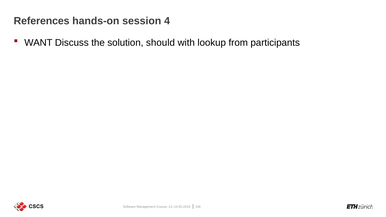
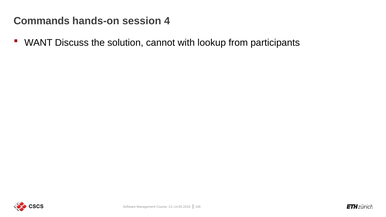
References: References -> Commands
should: should -> cannot
